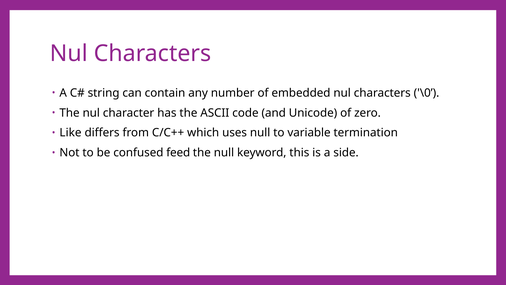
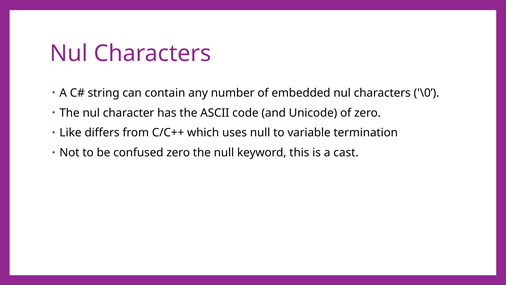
confused feed: feed -> zero
side: side -> cast
